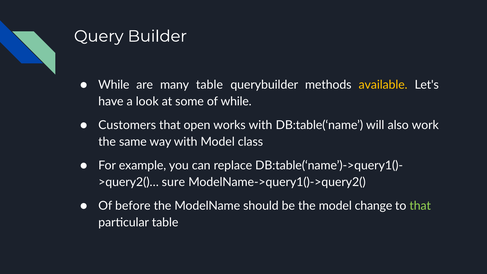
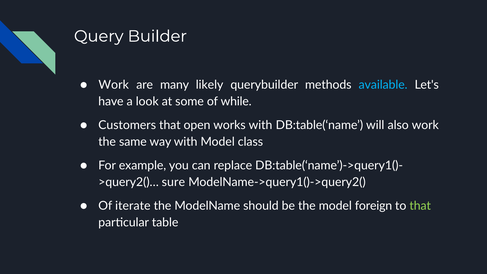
While at (114, 85): While -> Work
many table: table -> likely
available colour: yellow -> light blue
before: before -> iterate
change: change -> foreign
